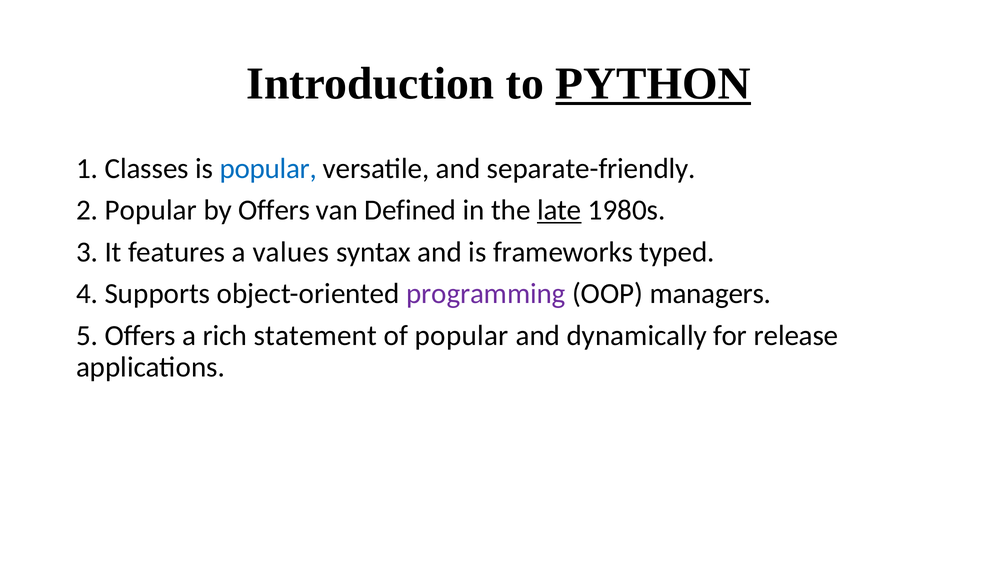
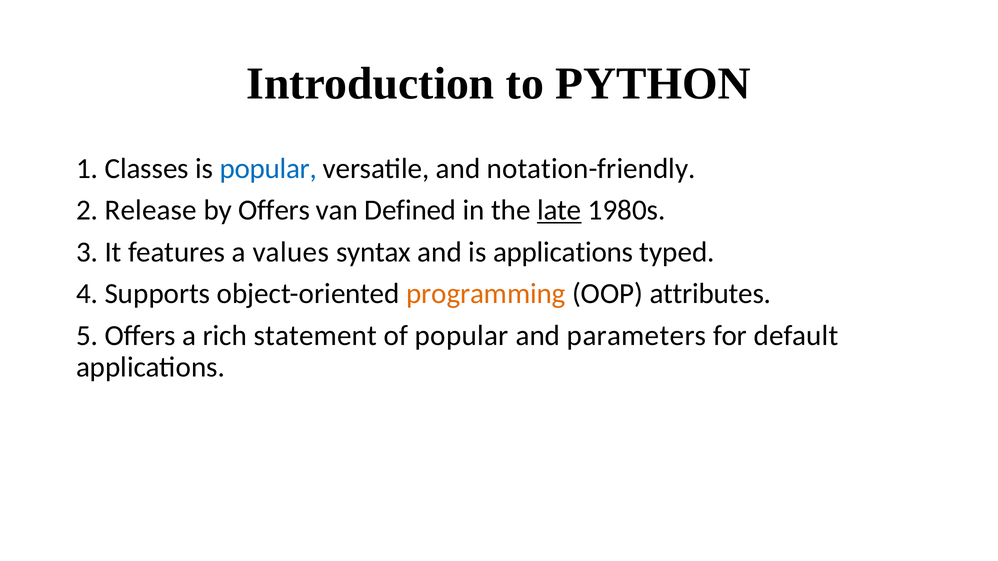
PYTHON underline: present -> none
separate-friendly: separate-friendly -> notation-friendly
2 Popular: Popular -> Release
is frameworks: frameworks -> applications
programming colour: purple -> orange
managers: managers -> attributes
dynamically: dynamically -> parameters
release: release -> default
